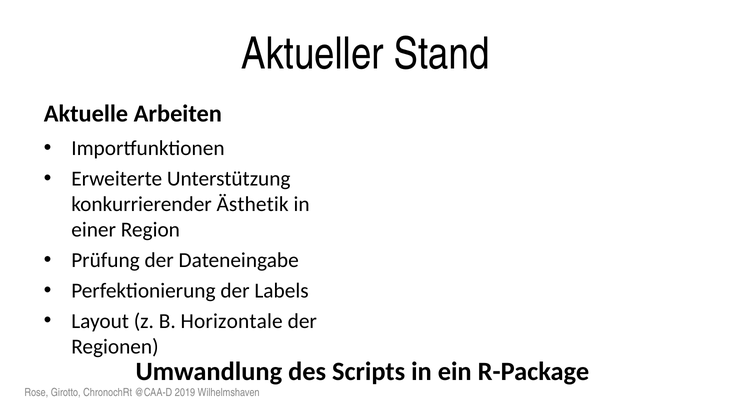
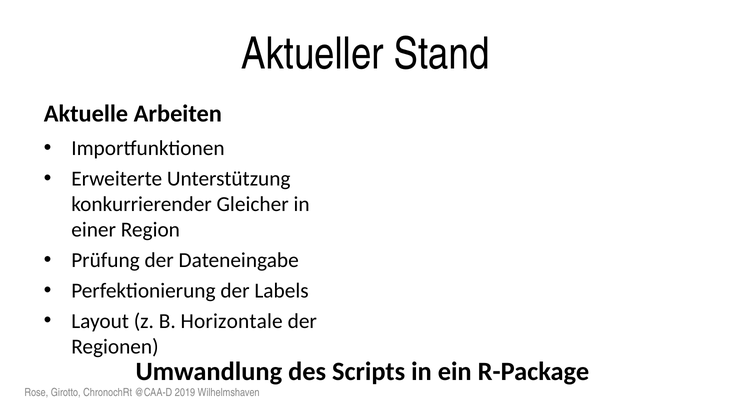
Ästhetik: Ästhetik -> Gleicher
